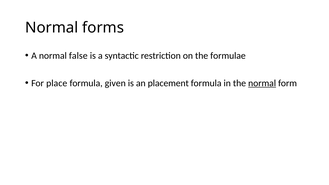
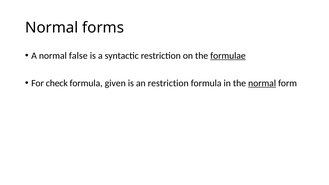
formulae underline: none -> present
place: place -> check
an placement: placement -> restriction
